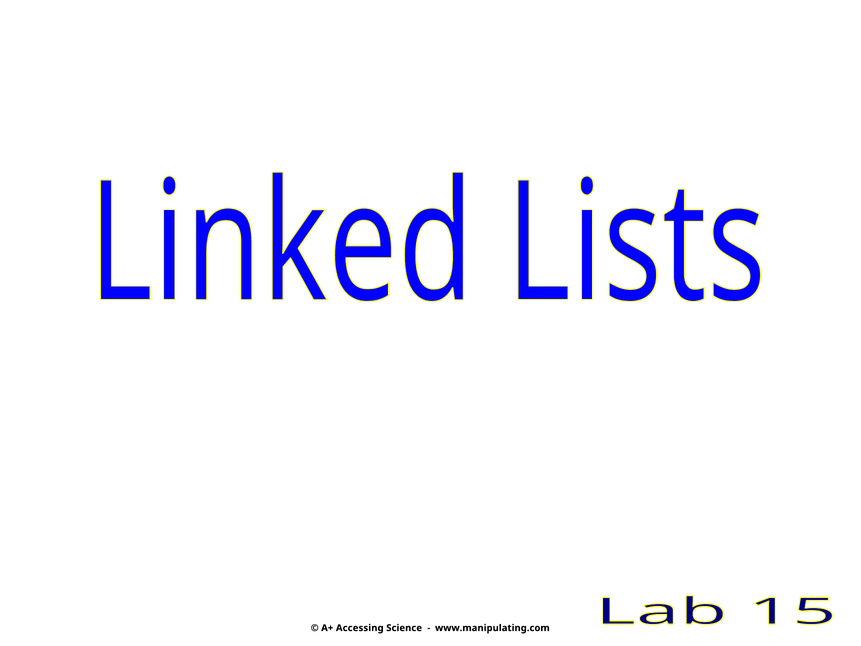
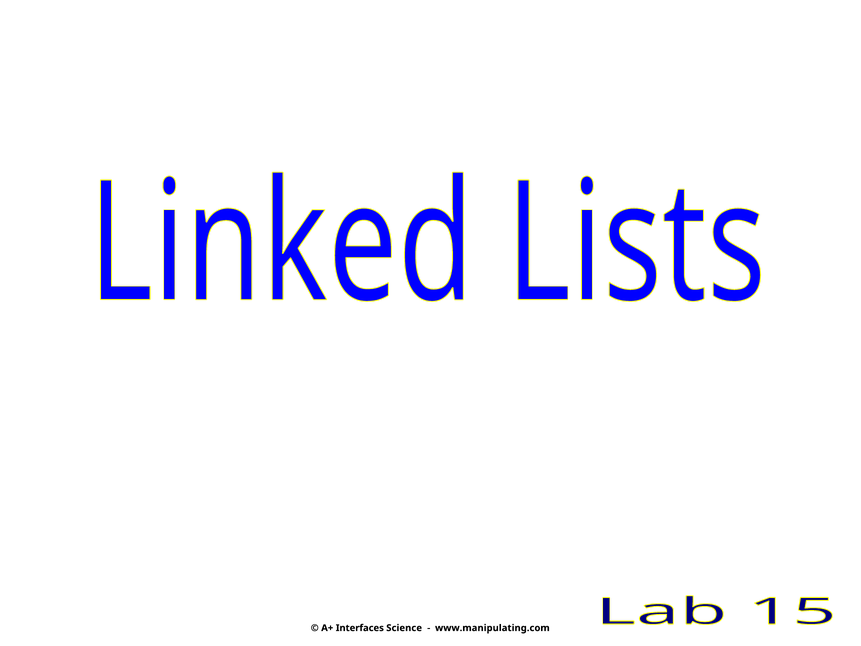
Accessing: Accessing -> Interfaces
